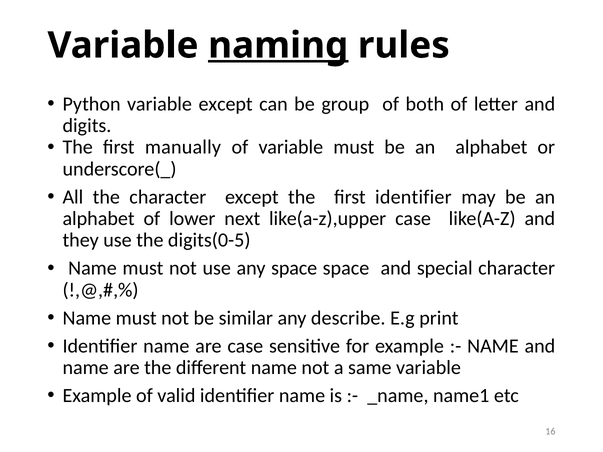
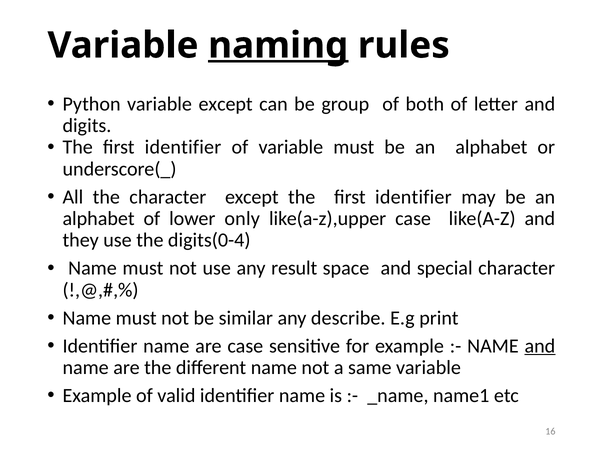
manually at (183, 147): manually -> identifier
next: next -> only
digits(0-5: digits(0-5 -> digits(0-4
any space: space -> result
and at (540, 346) underline: none -> present
